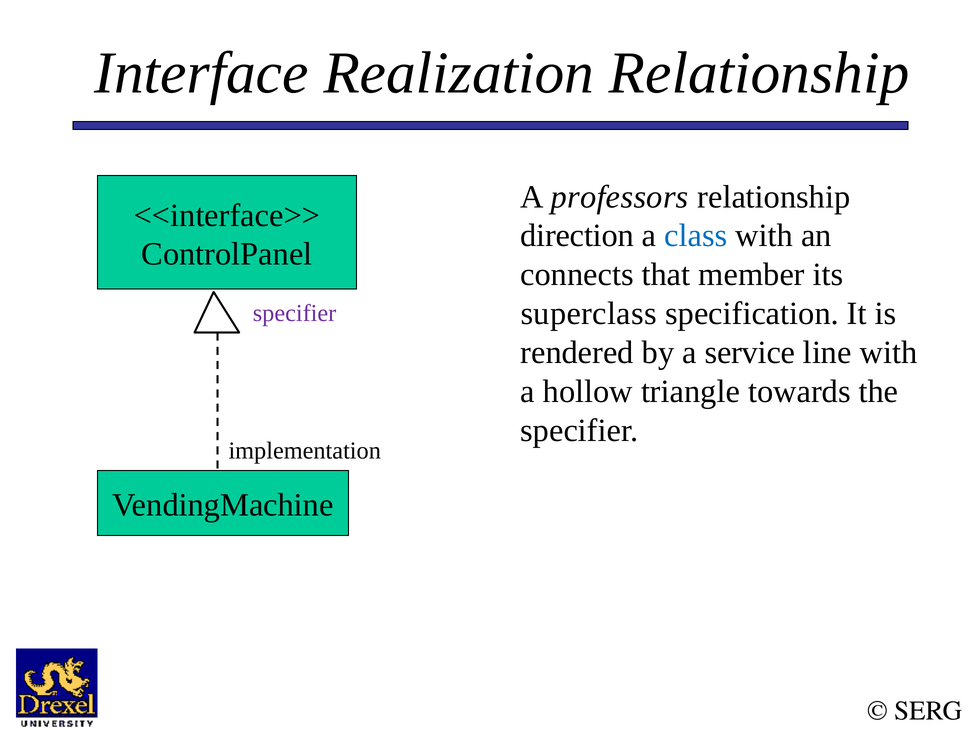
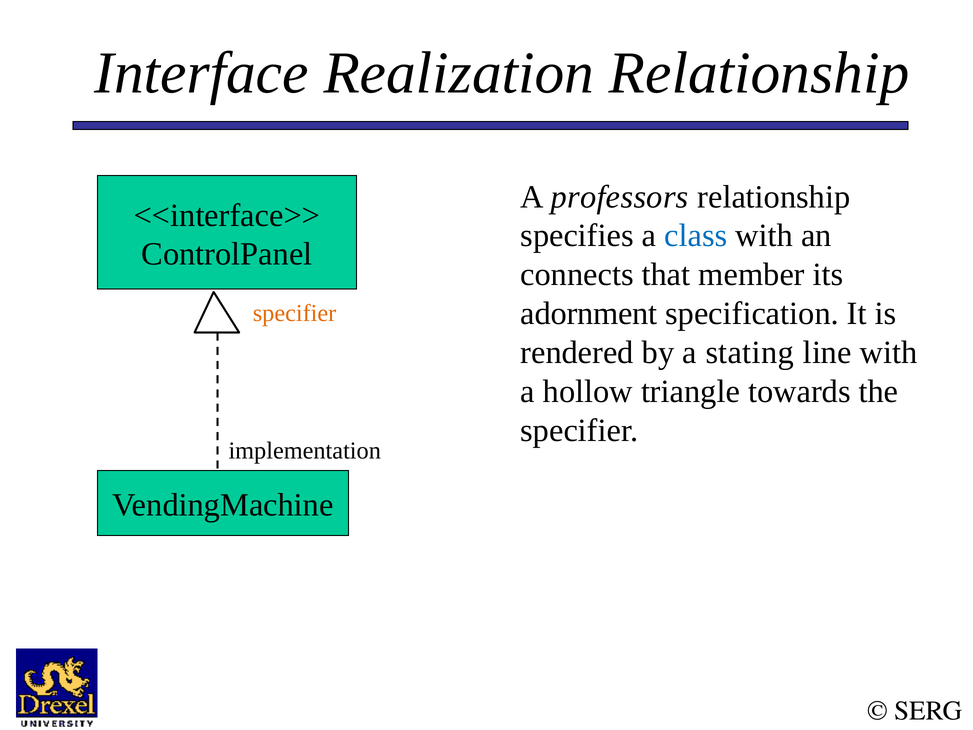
direction: direction -> specifies
superclass: superclass -> adornment
specifier at (295, 313) colour: purple -> orange
service: service -> stating
